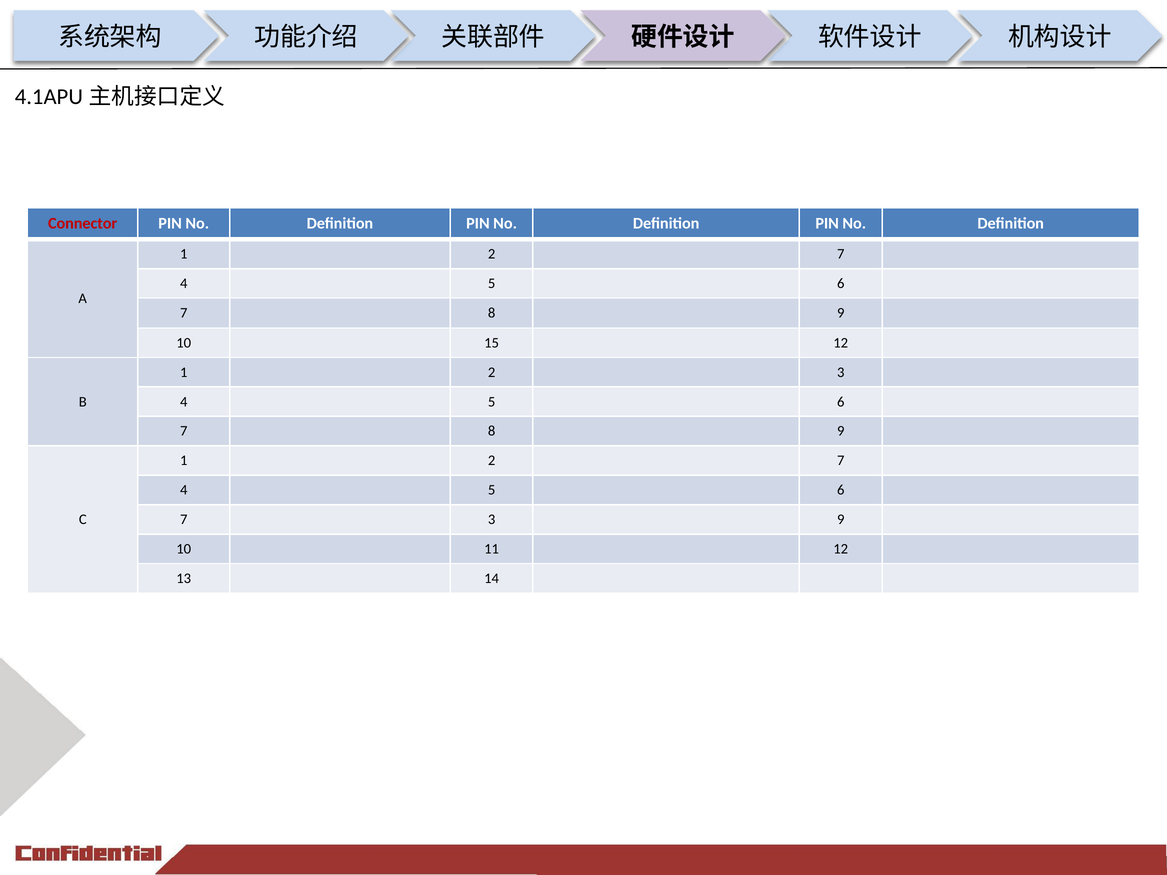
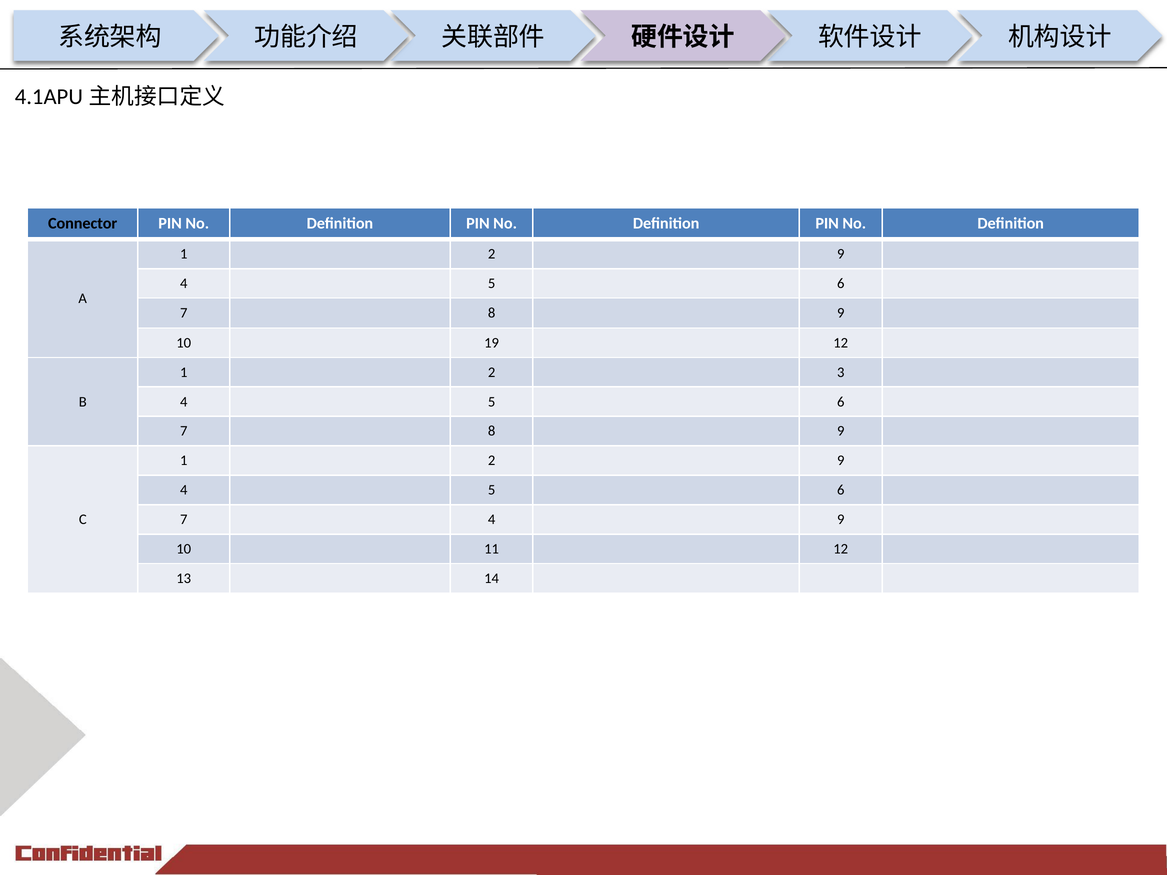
Connector colour: red -> black
7 at (841, 254): 7 -> 9
15: 15 -> 19
7 at (841, 461): 7 -> 9
7 3: 3 -> 4
